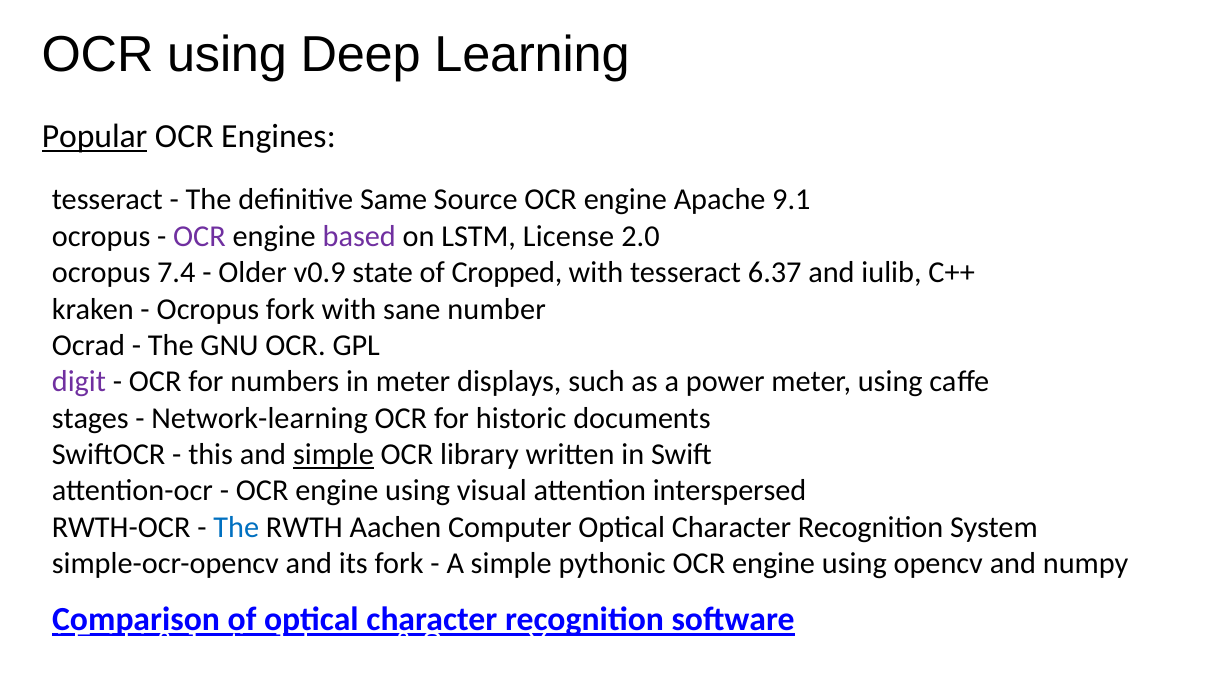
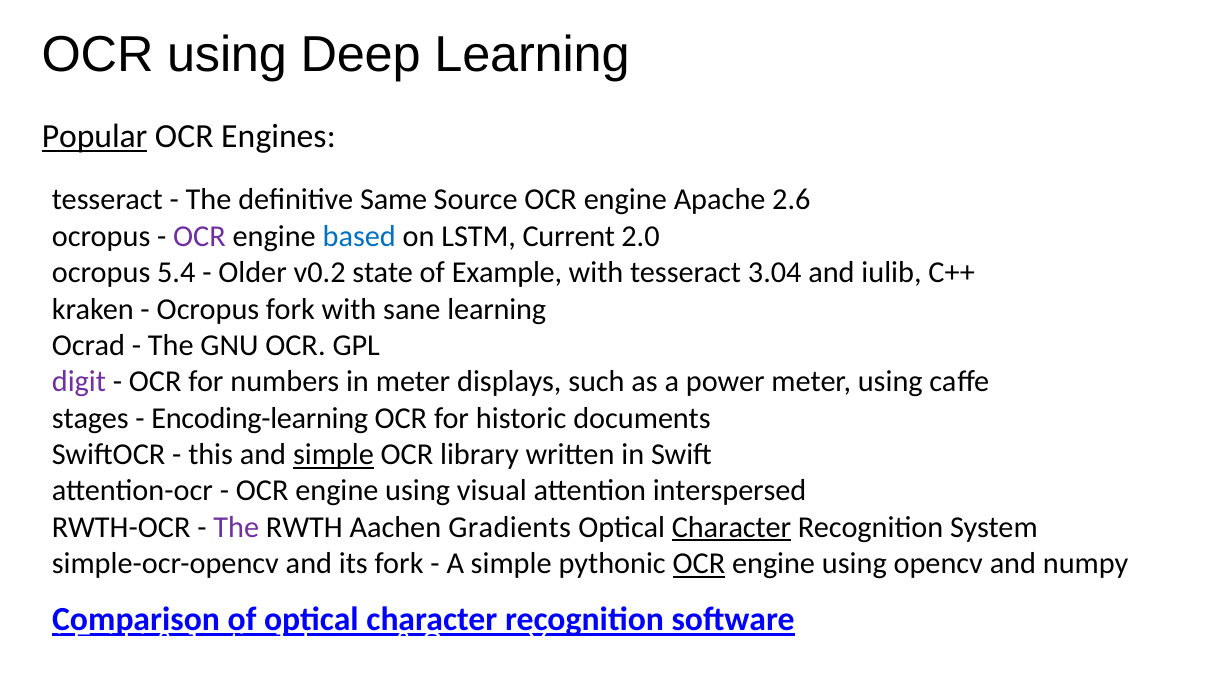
9.1: 9.1 -> 2.6
based colour: purple -> blue
License: License -> Current
7.4: 7.4 -> 5.4
v0.9: v0.9 -> v0.2
Cropped: Cropped -> Example
6.37: 6.37 -> 3.04
sane number: number -> learning
Network-learning: Network-learning -> Encoding-learning
The at (236, 527) colour: blue -> purple
Computer: Computer -> Gradients
Character at (731, 527) underline: none -> present
OCR at (699, 564) underline: none -> present
